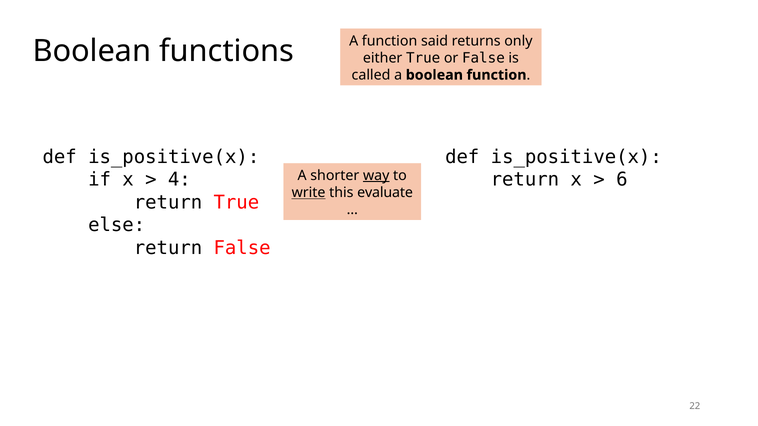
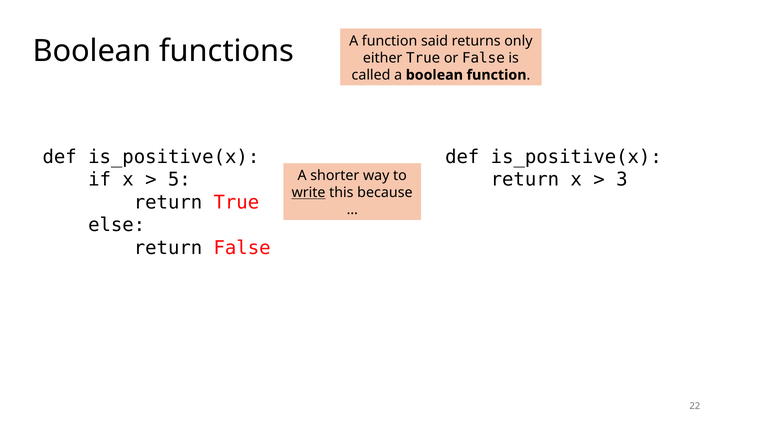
4: 4 -> 5
6: 6 -> 3
way underline: present -> none
evaluate: evaluate -> because
